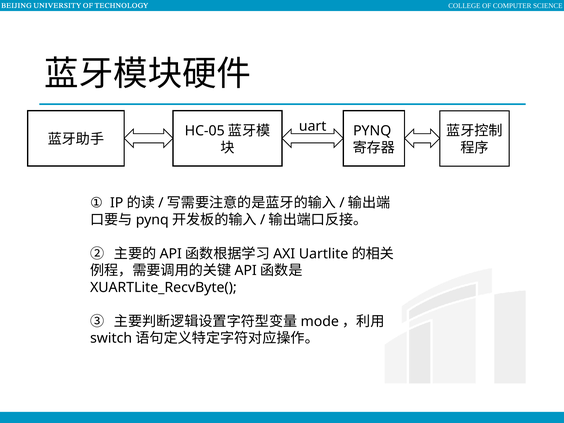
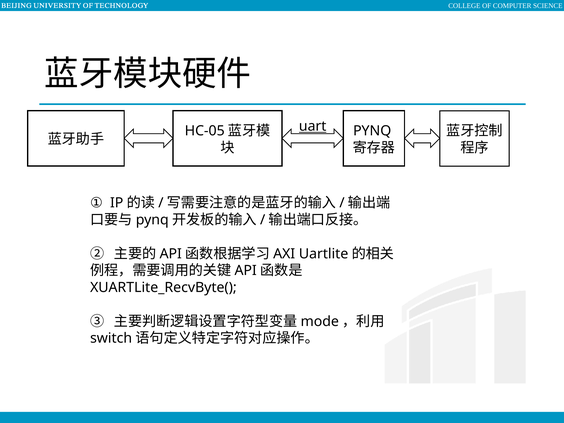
uart underline: none -> present
